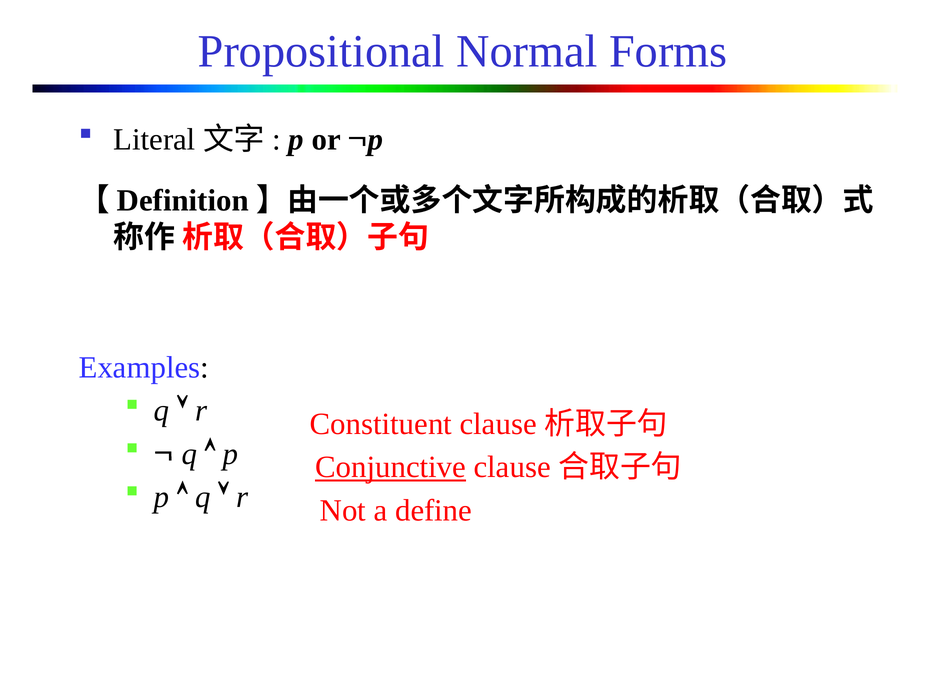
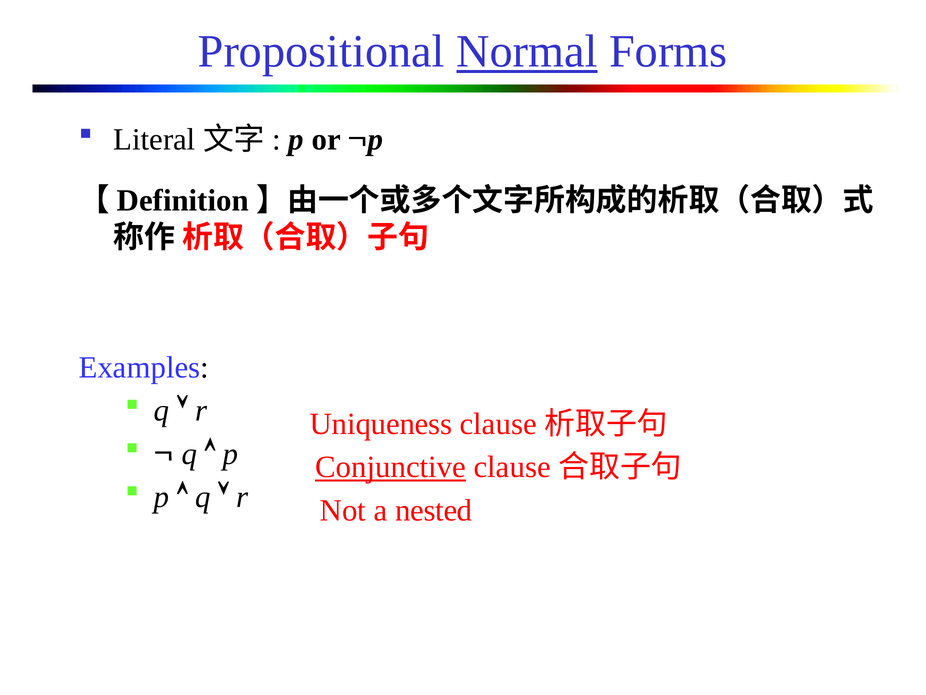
Normal underline: none -> present
Constituent: Constituent -> Uniqueness
define: define -> nested
